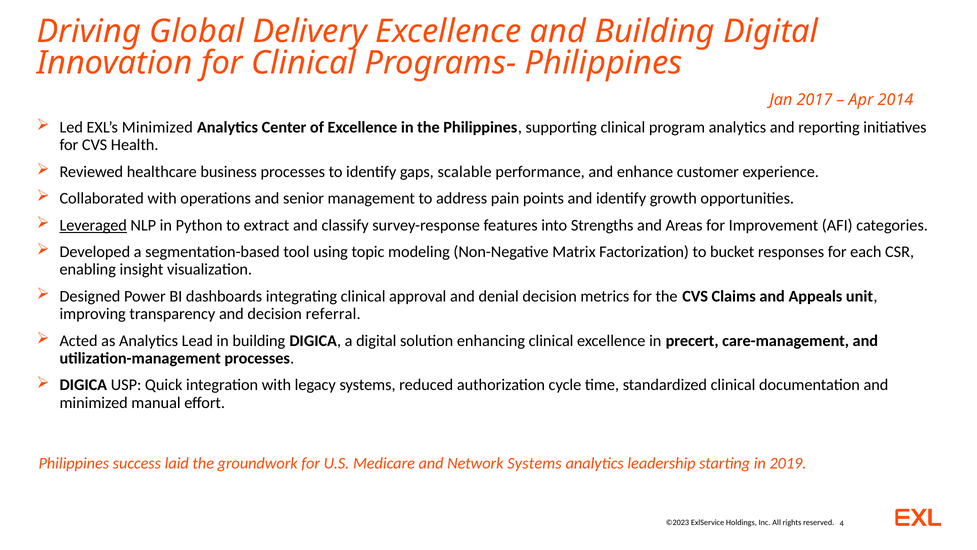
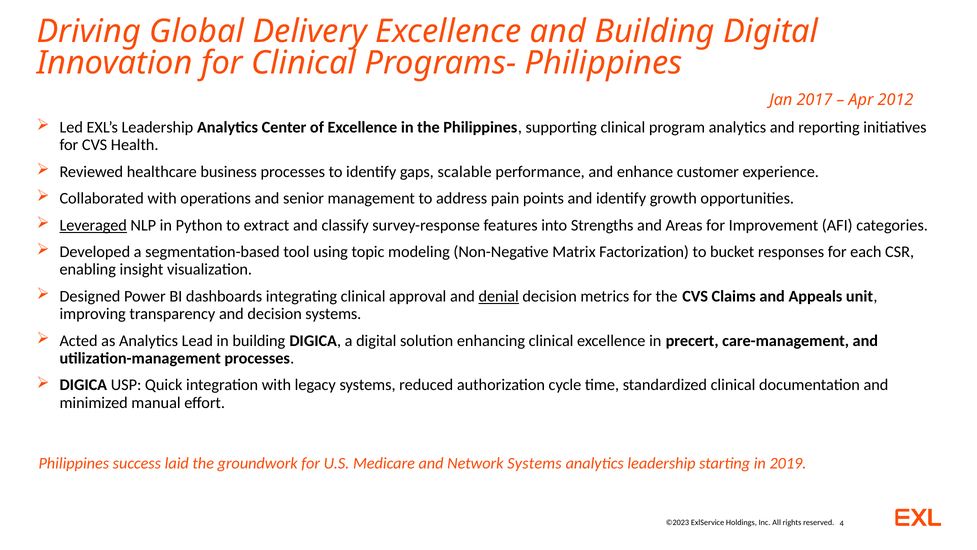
2014: 2014 -> 2012
EXL’s Minimized: Minimized -> Leadership
denial underline: none -> present
decision referral: referral -> systems
